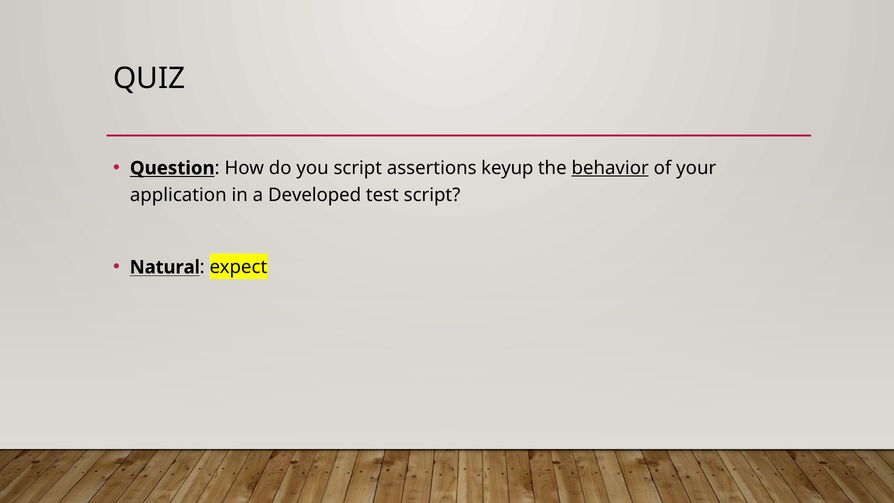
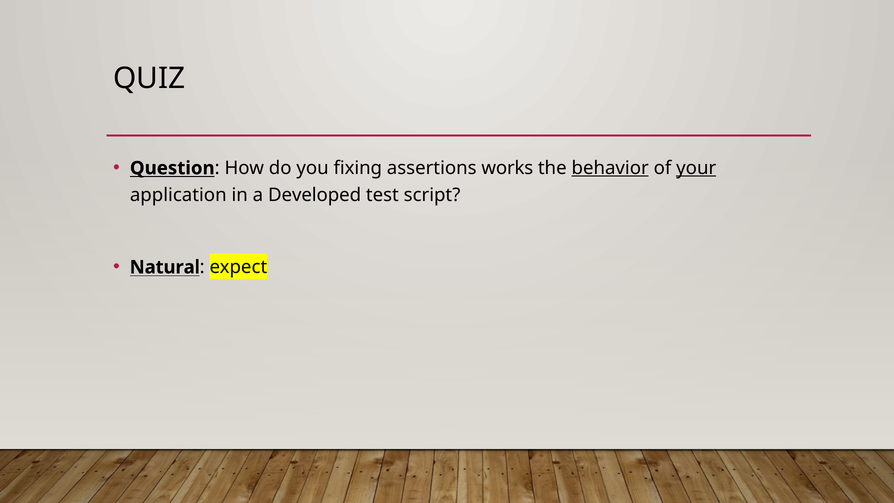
you script: script -> fixing
keyup: keyup -> works
your underline: none -> present
